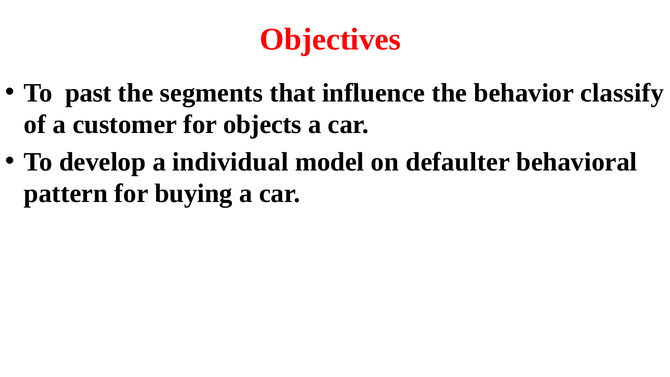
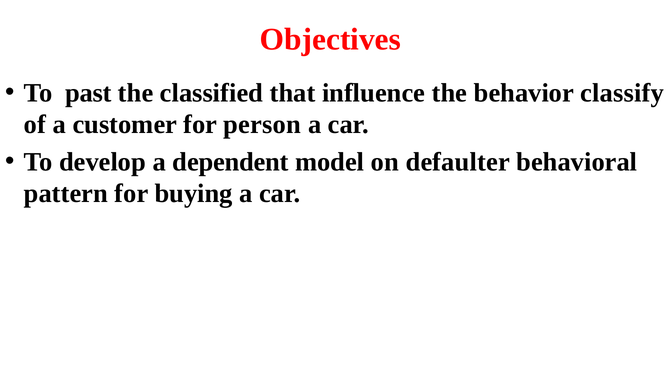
segments: segments -> classified
objects: objects -> person
individual: individual -> dependent
